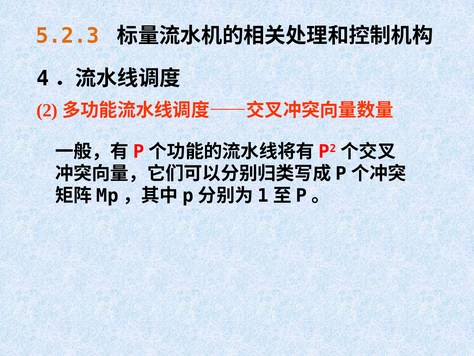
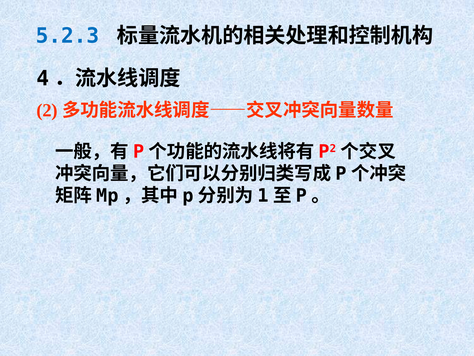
5.2.3 colour: orange -> blue
